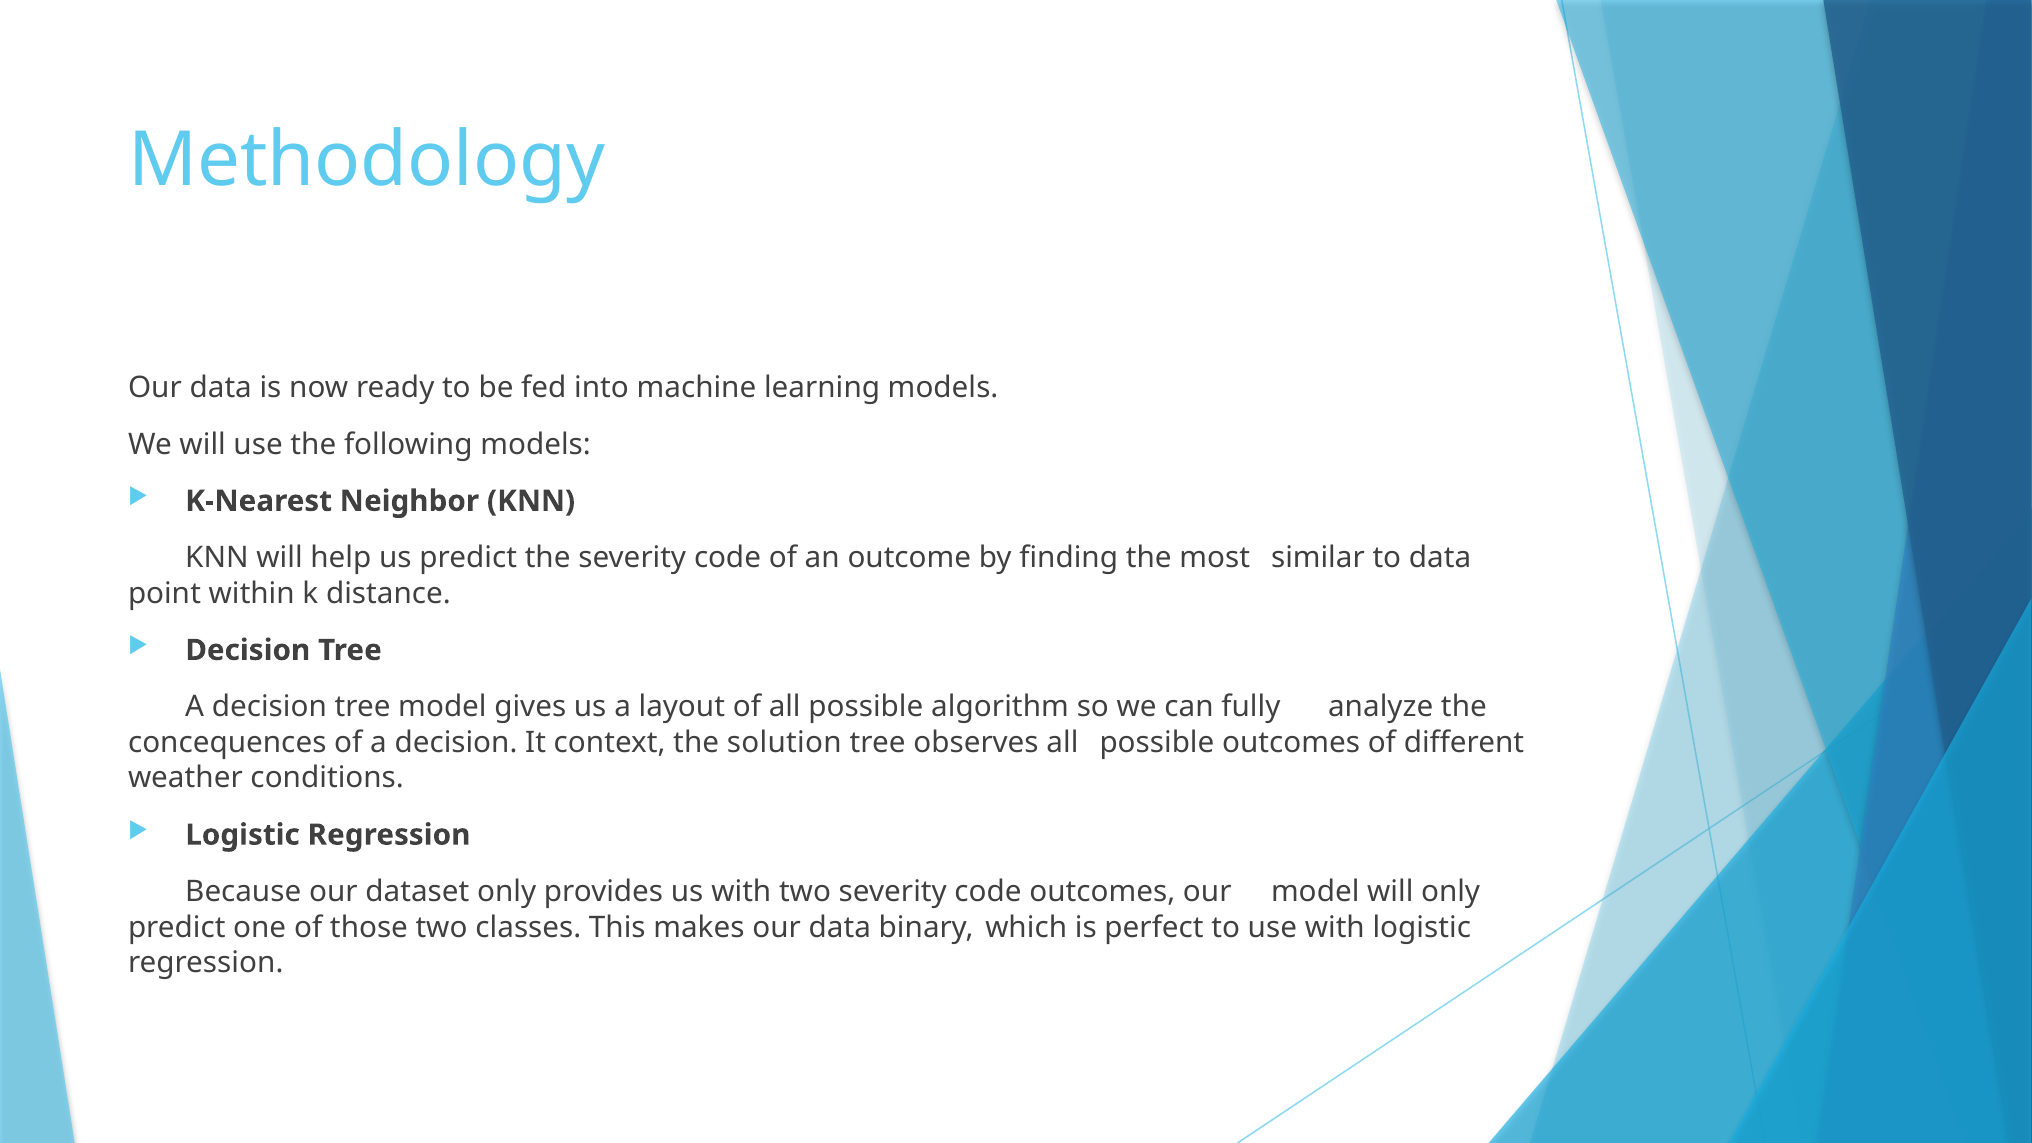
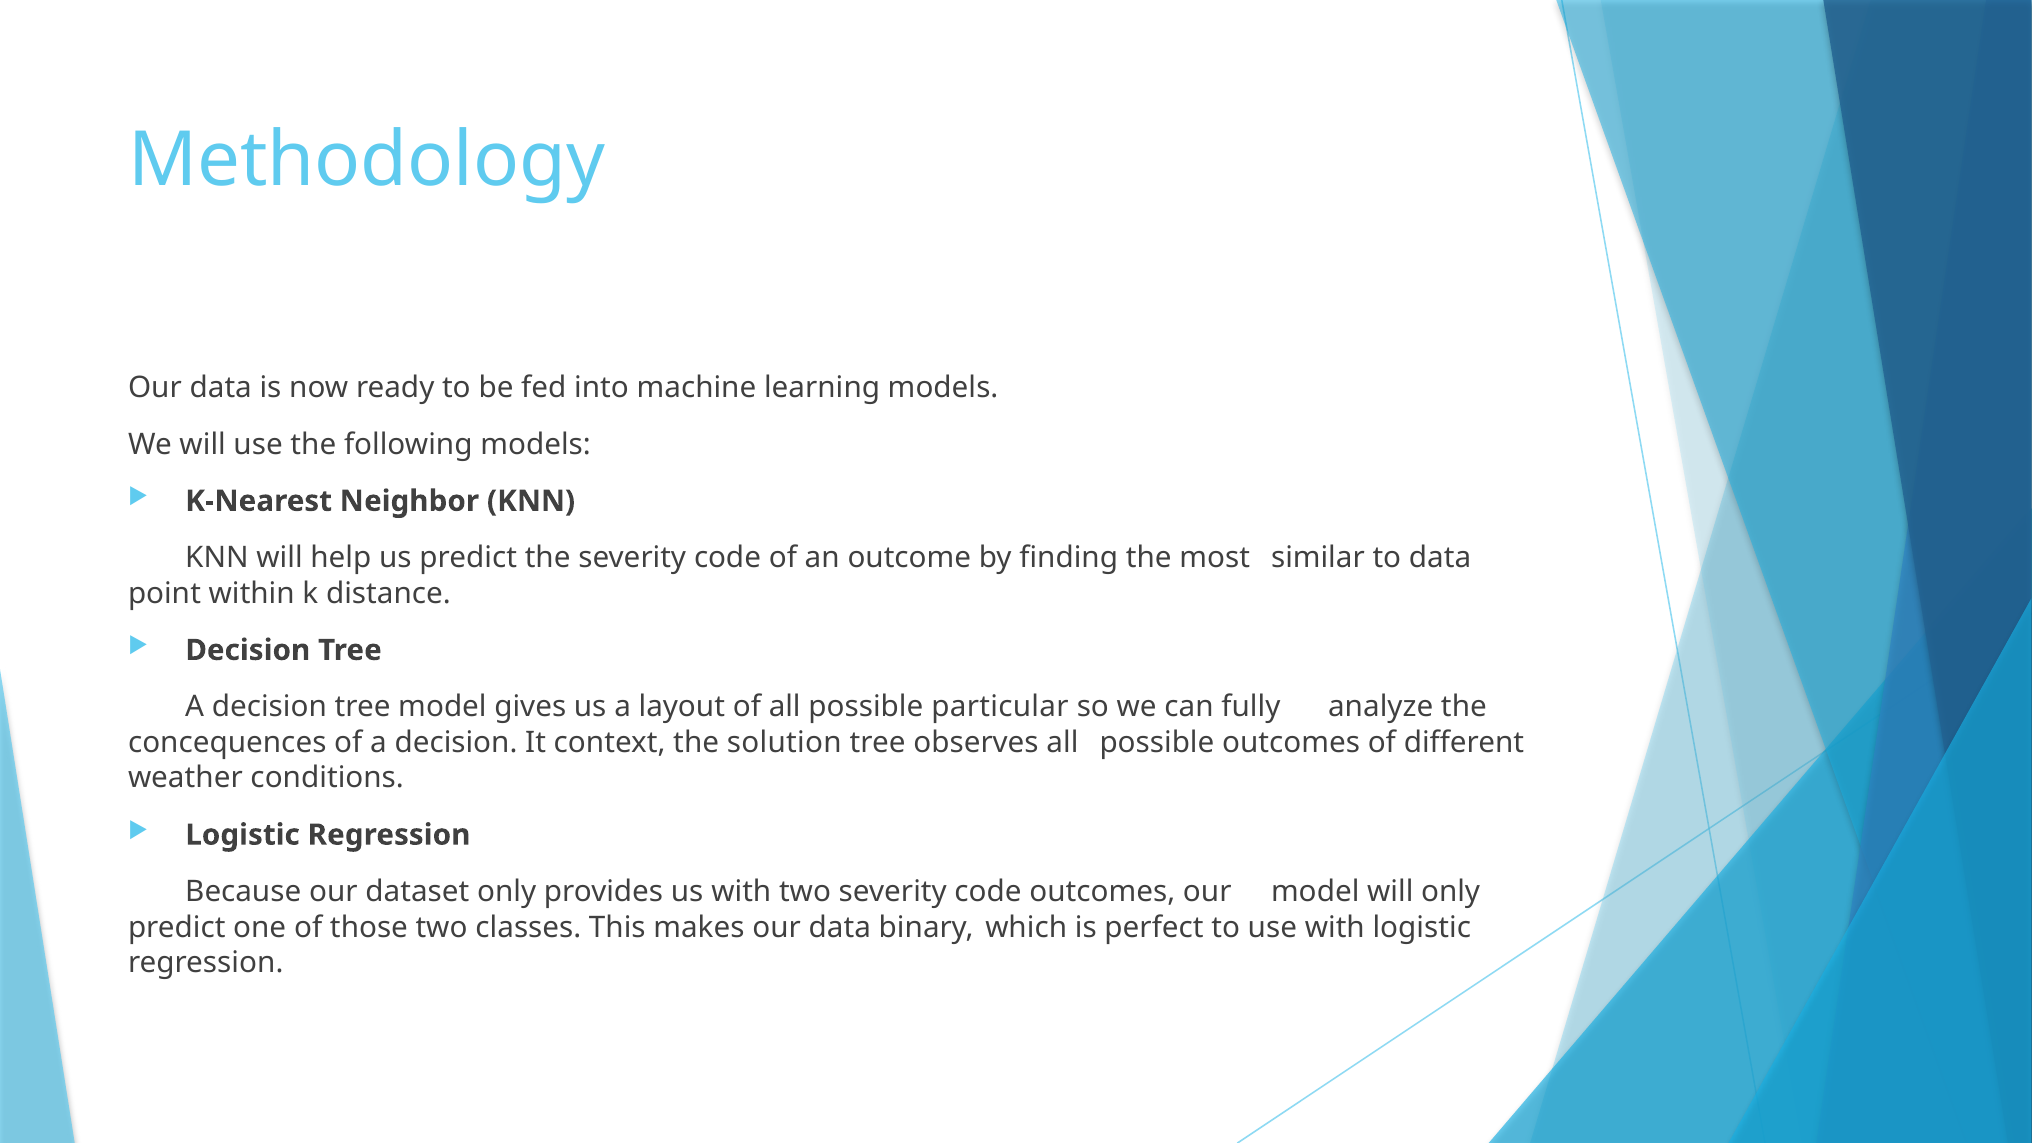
algorithm: algorithm -> particular
